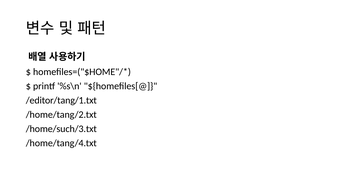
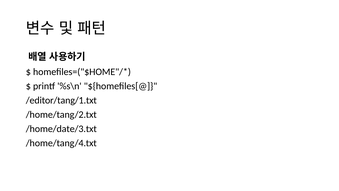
/home/such/3.txt: /home/such/3.txt -> /home/date/3.txt
